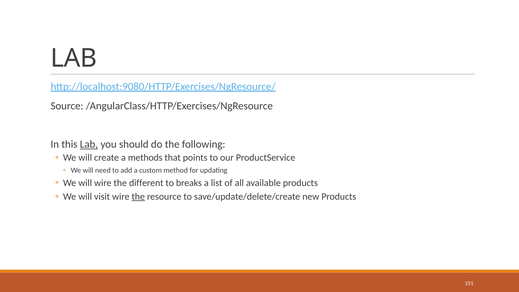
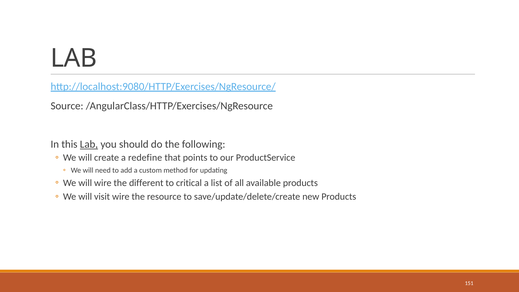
methods: methods -> redefine
breaks: breaks -> critical
the at (138, 197) underline: present -> none
